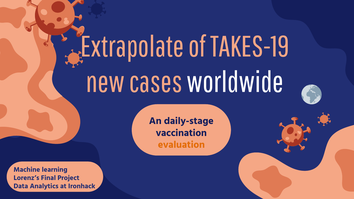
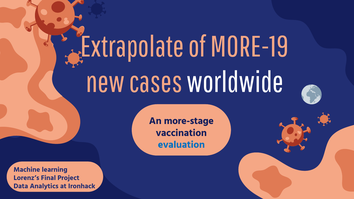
TAKES-19: TAKES-19 -> MORE-19
daily-stage: daily-stage -> more-stage
evaluation colour: orange -> blue
